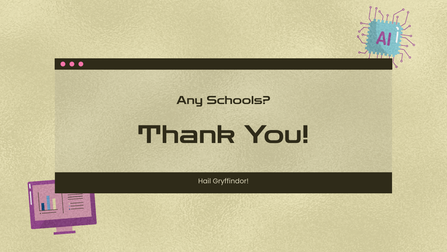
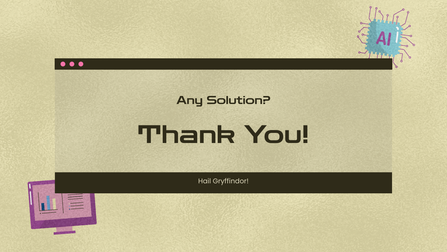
Schools: Schools -> Solution
